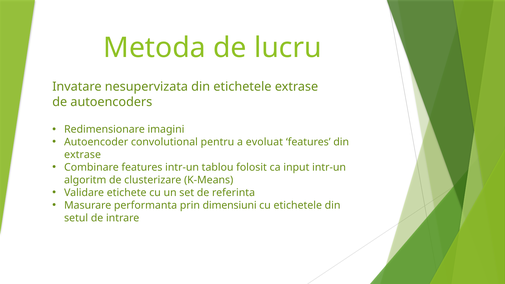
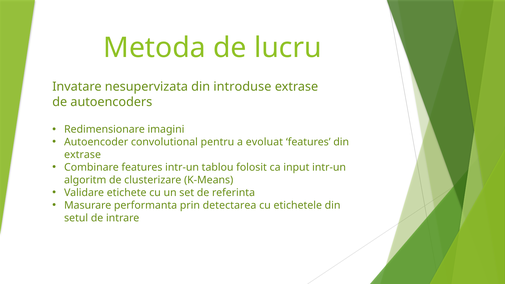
din etichetele: etichetele -> introduse
dimensiuni: dimensiuni -> detectarea
